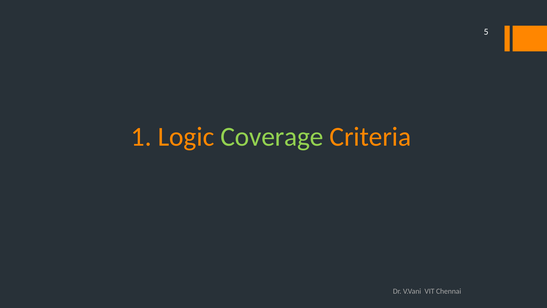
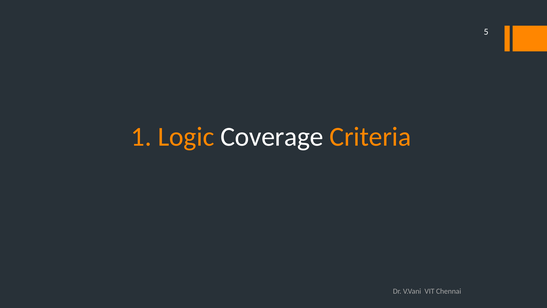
Coverage colour: light green -> white
